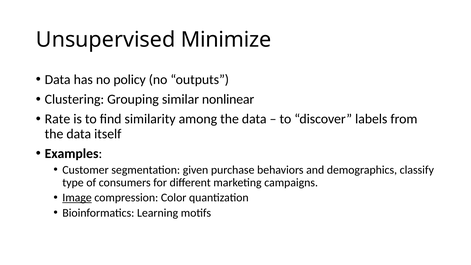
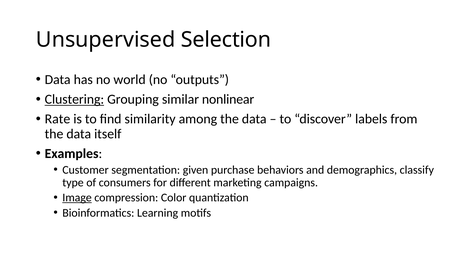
Minimize: Minimize -> Selection
policy: policy -> world
Clustering underline: none -> present
